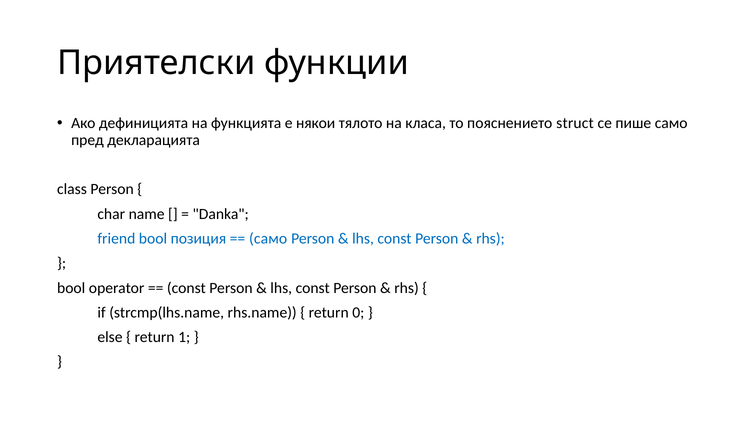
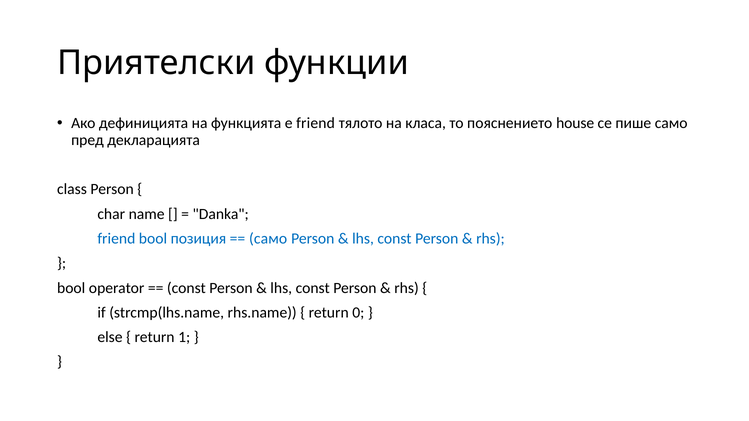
е някои: някои -> friend
struct: struct -> house
